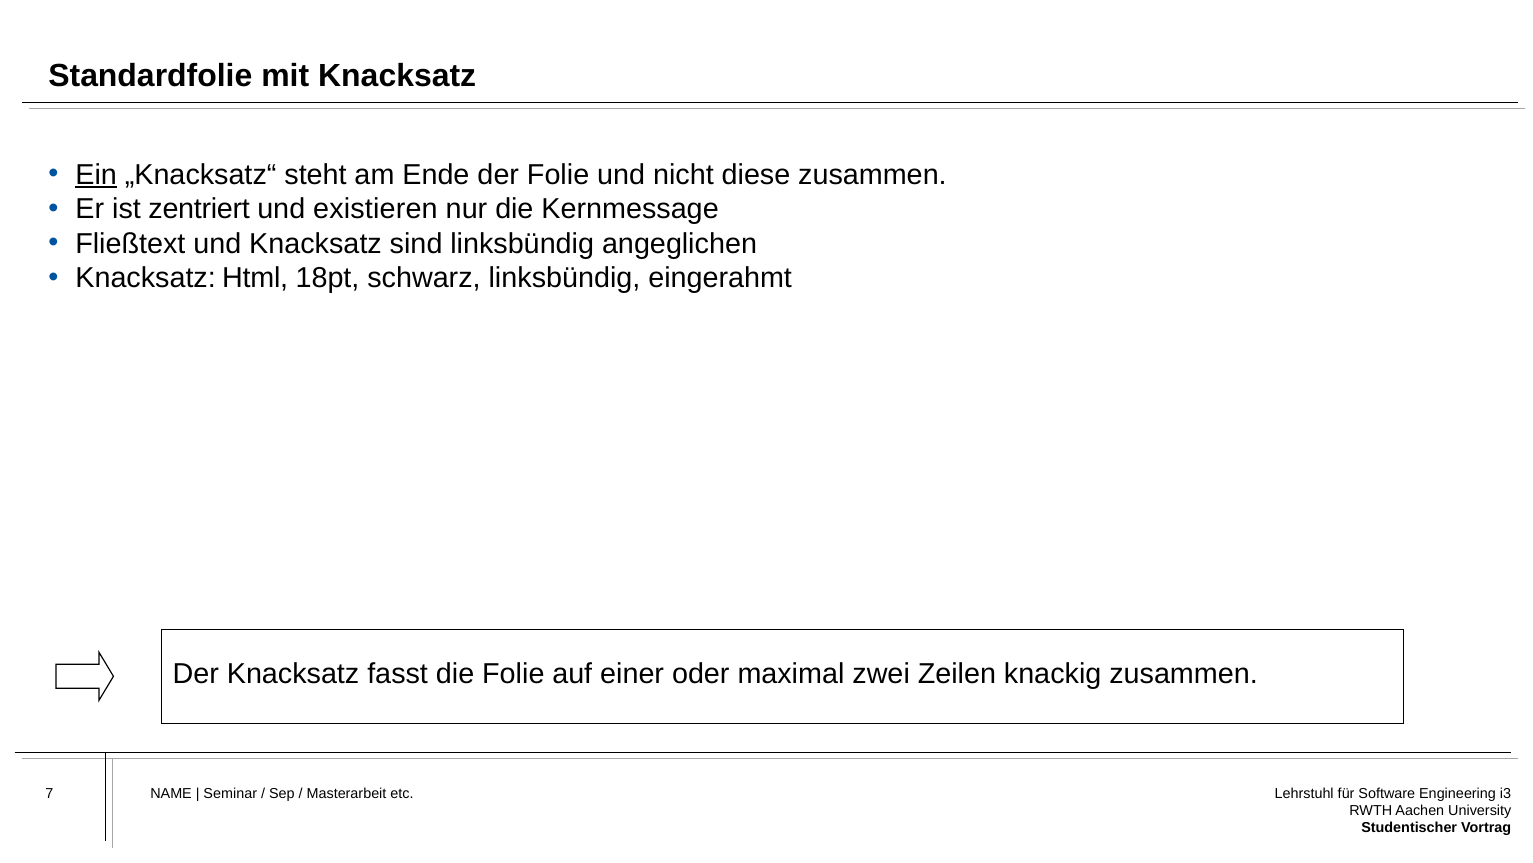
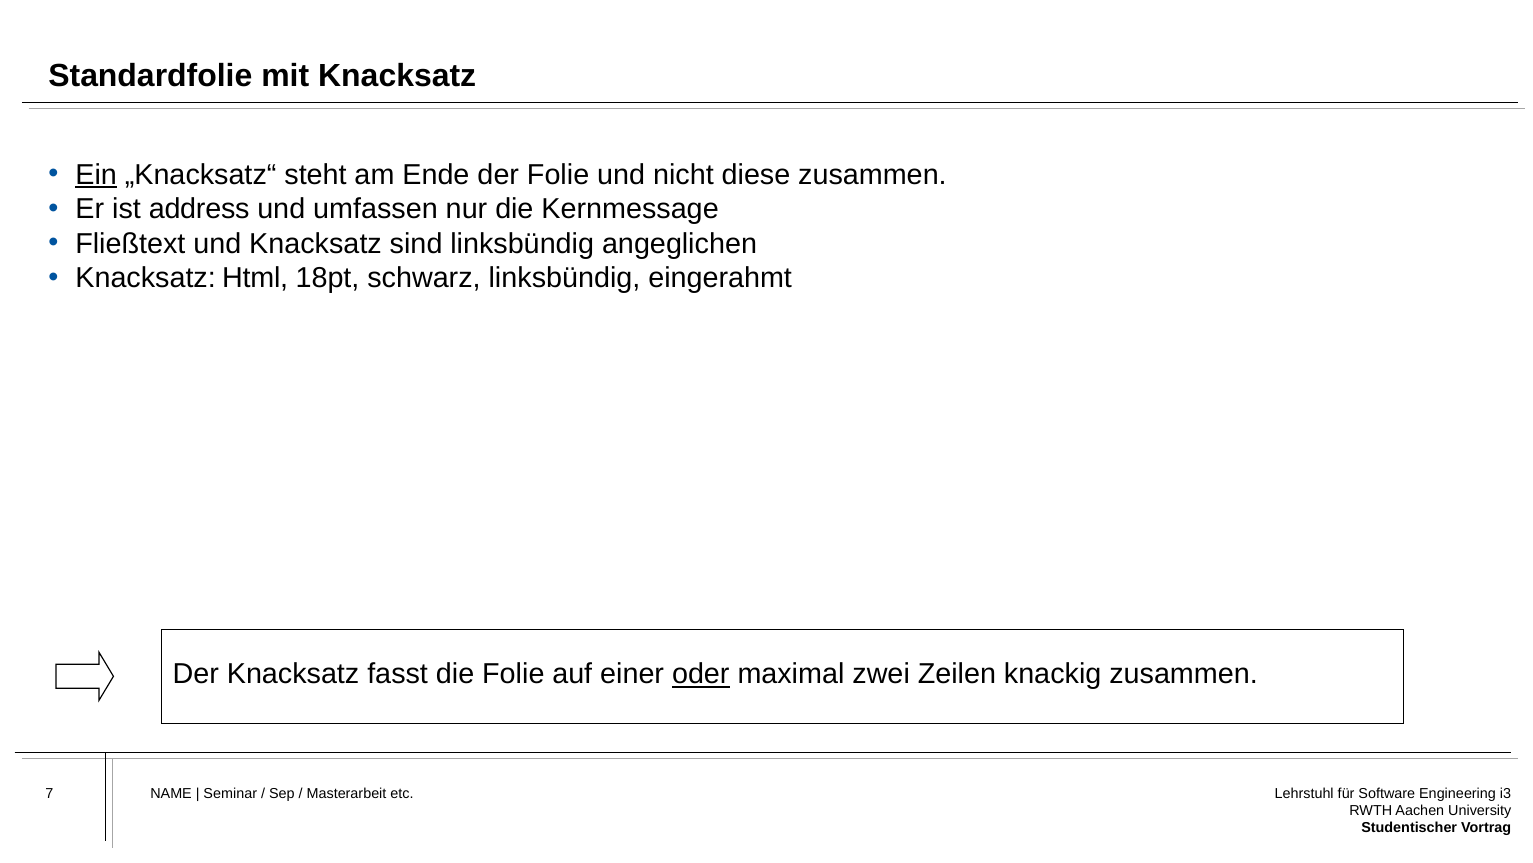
zentriert: zentriert -> address
existieren: existieren -> umfassen
oder underline: none -> present
